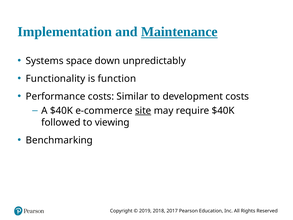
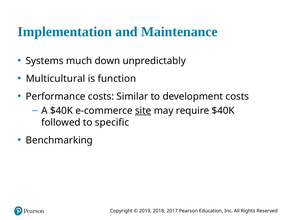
Maintenance underline: present -> none
space: space -> much
Functionality: Functionality -> Multicultural
viewing: viewing -> specific
